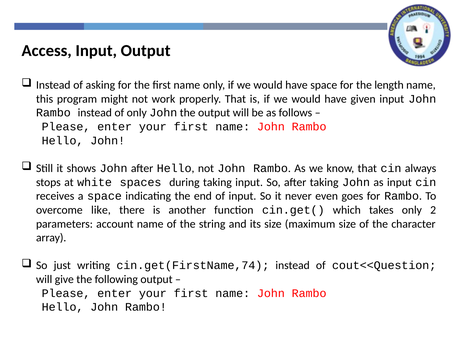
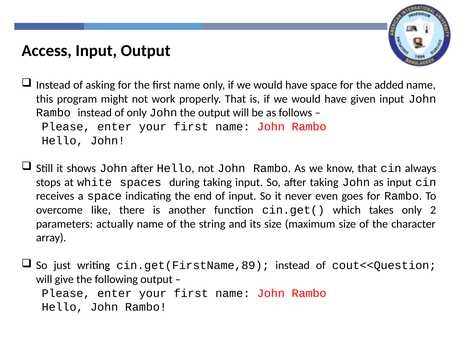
length: length -> added
account: account -> actually
cin.get(FirstName,74: cin.get(FirstName,74 -> cin.get(FirstName,89
